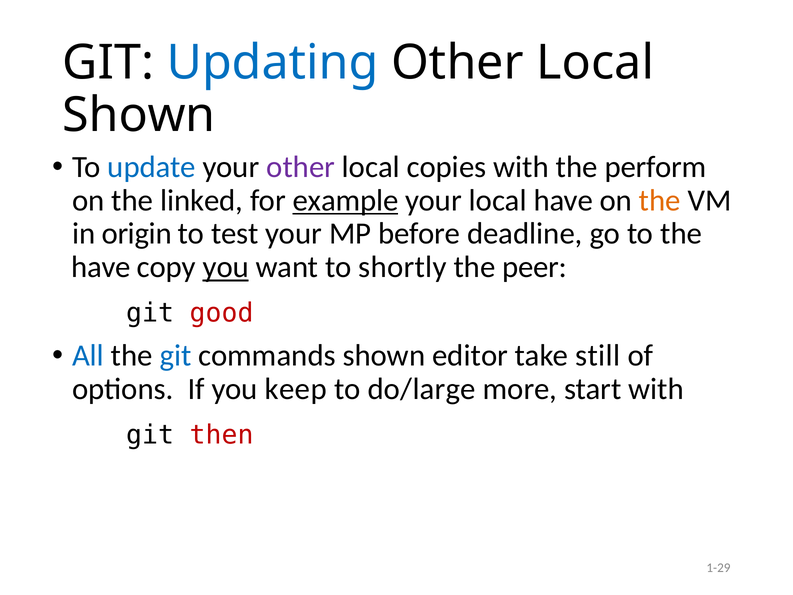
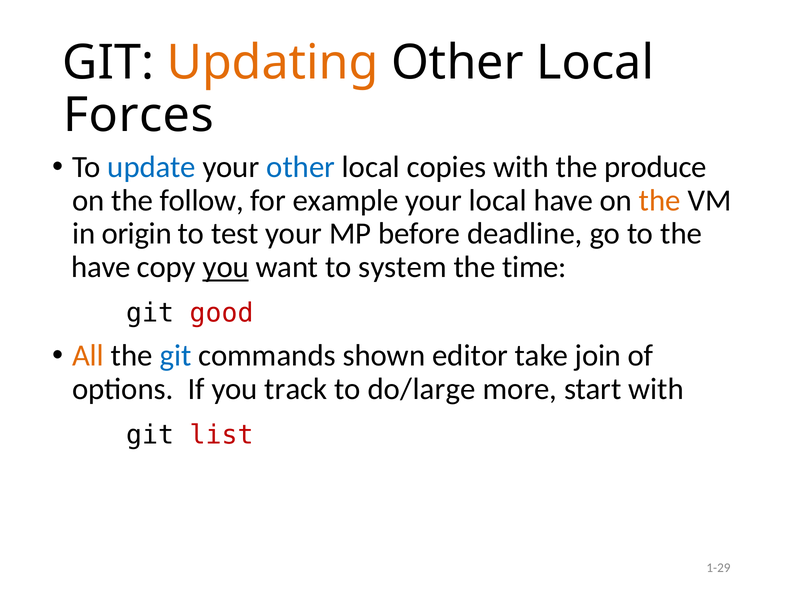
Updating colour: blue -> orange
Shown at (139, 115): Shown -> Forces
other at (301, 167) colour: purple -> blue
perform: perform -> produce
linked: linked -> follow
example underline: present -> none
shortly: shortly -> system
peer: peer -> time
All colour: blue -> orange
still: still -> join
keep: keep -> track
then: then -> list
